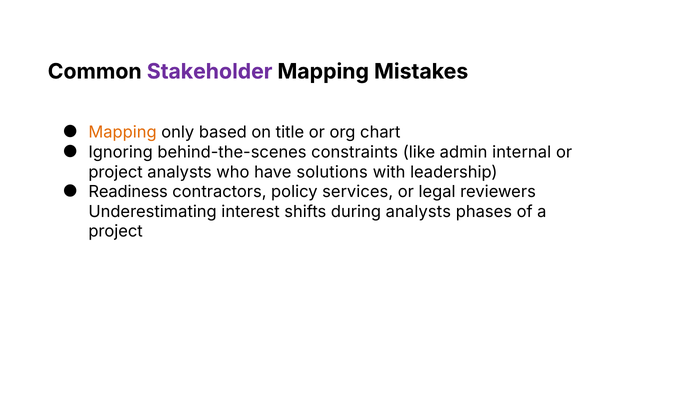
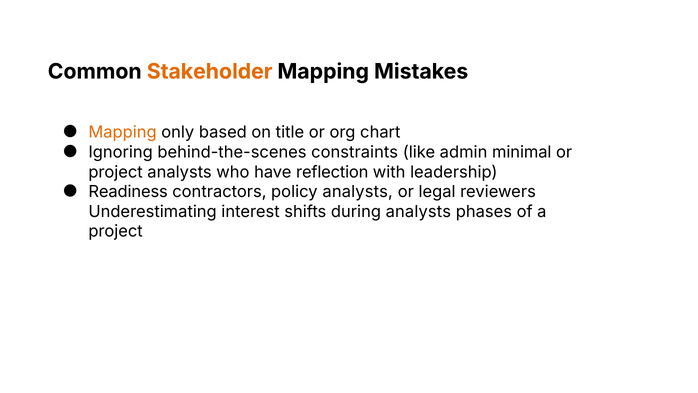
Stakeholder colour: purple -> orange
internal: internal -> minimal
solutions: solutions -> reflection
policy services: services -> analysts
